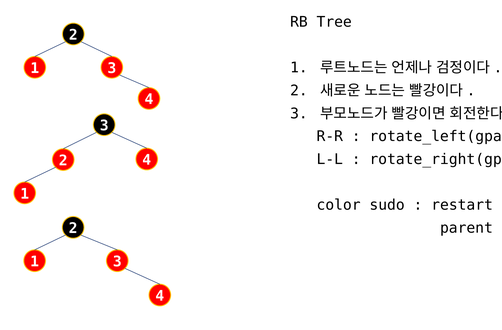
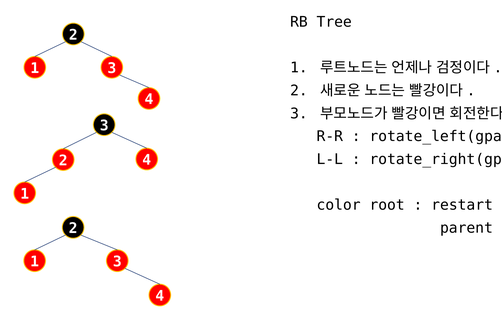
sudo: sudo -> root
